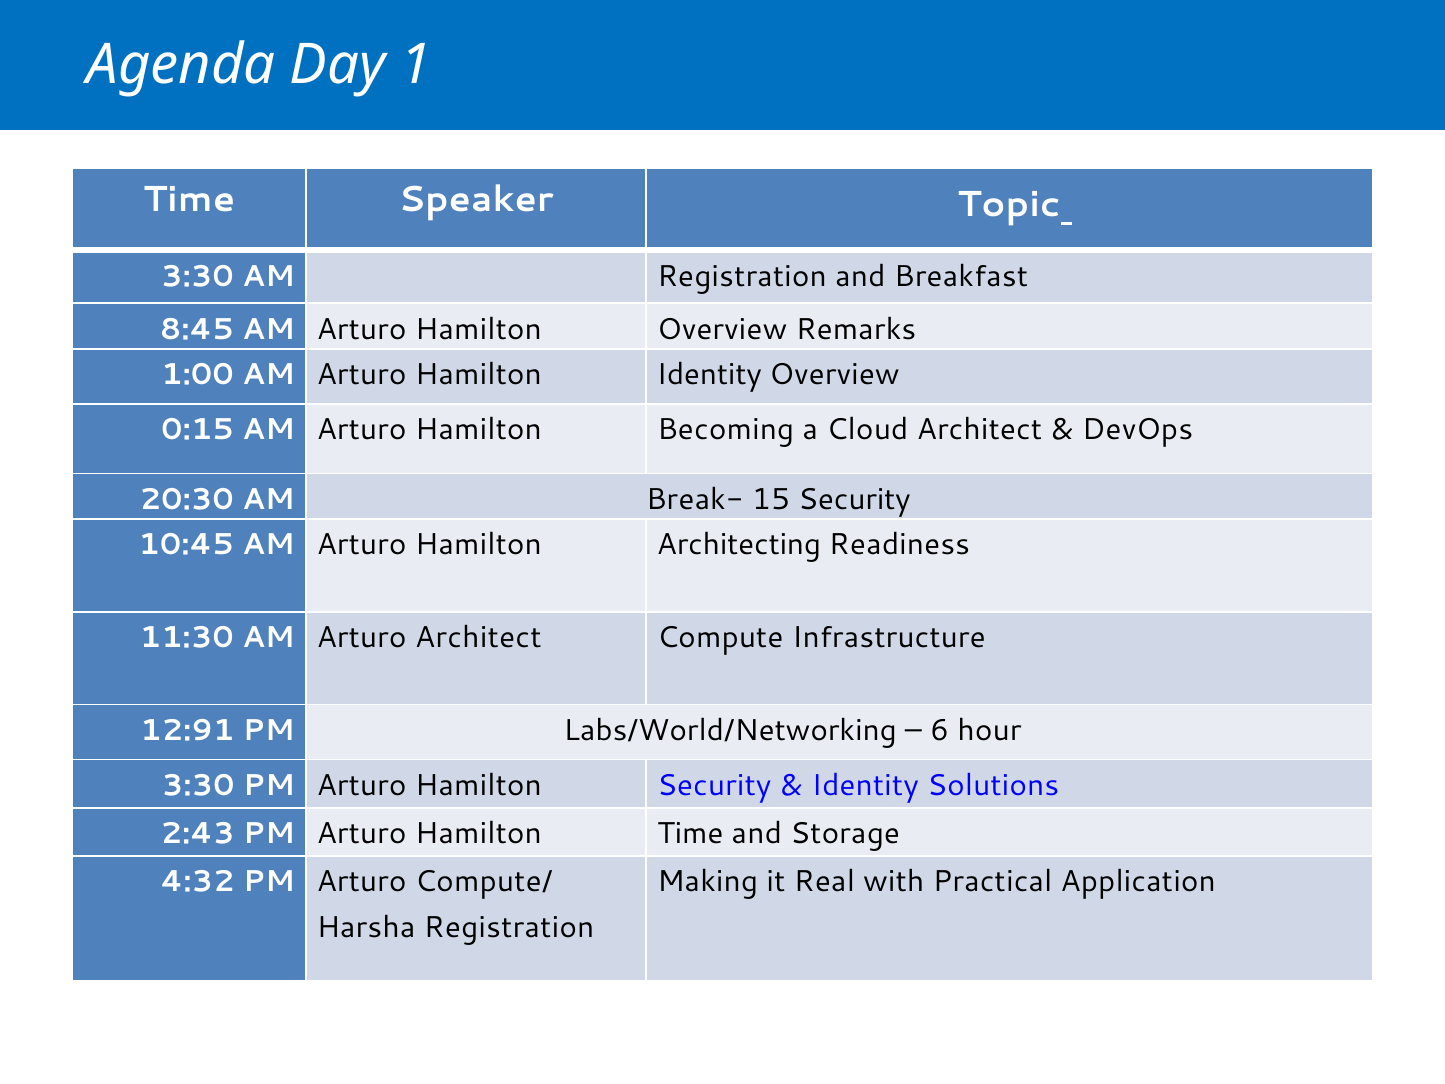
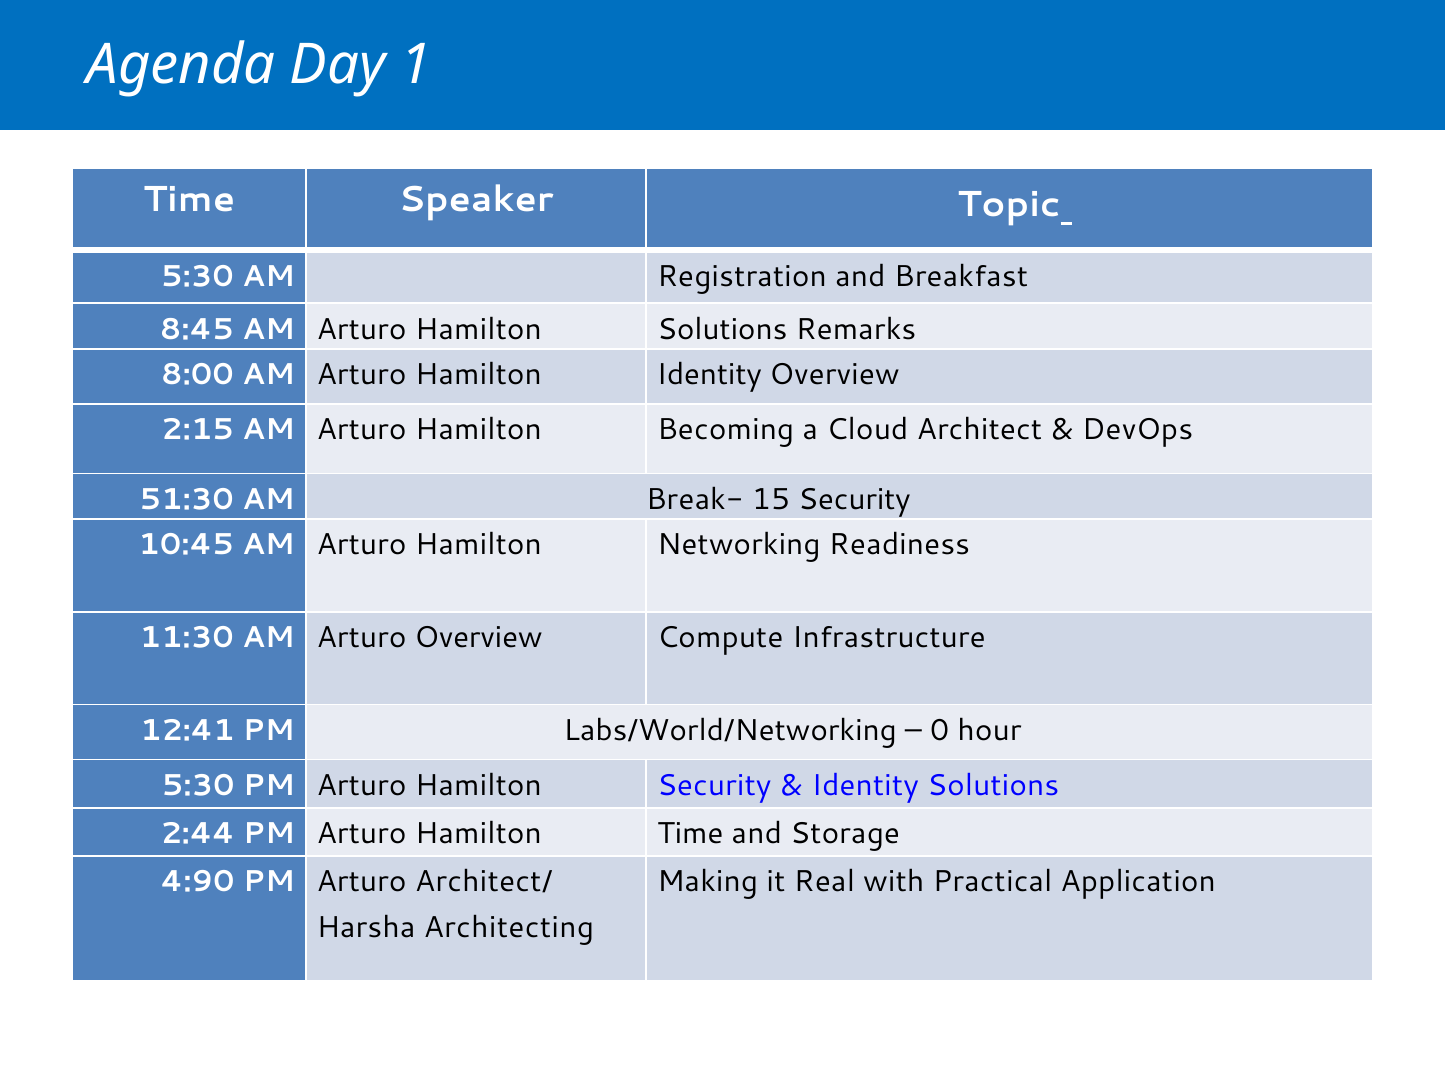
3:30 at (197, 276): 3:30 -> 5:30
Hamilton Overview: Overview -> Solutions
1:00: 1:00 -> 8:00
0:15: 0:15 -> 2:15
20:30: 20:30 -> 51:30
Architecting: Architecting -> Networking
Arturo Architect: Architect -> Overview
12:91: 12:91 -> 12:41
6: 6 -> 0
3:30 at (198, 785): 3:30 -> 5:30
2:43: 2:43 -> 2:44
4:32: 4:32 -> 4:90
Compute/: Compute/ -> Architect/
Harsha Registration: Registration -> Architecting
